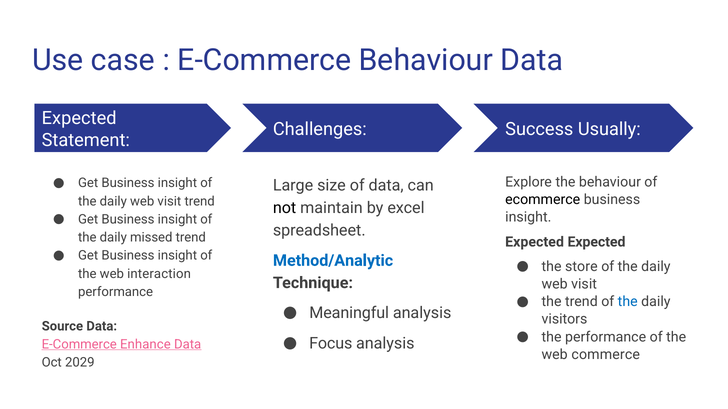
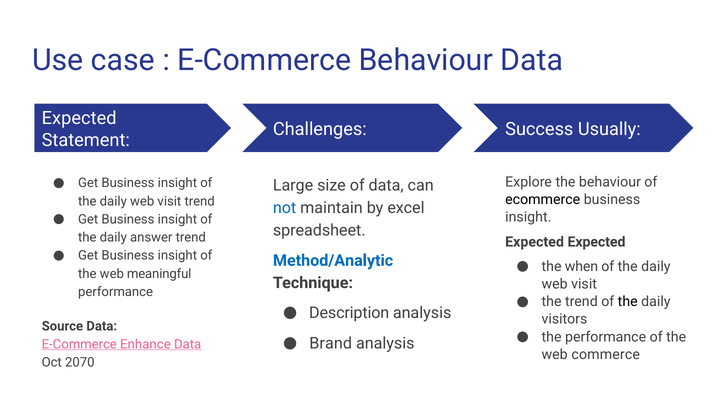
not colour: black -> blue
missed: missed -> answer
store: store -> when
interaction: interaction -> meaningful
the at (628, 302) colour: blue -> black
Meaningful: Meaningful -> Description
Focus: Focus -> Brand
2029: 2029 -> 2070
